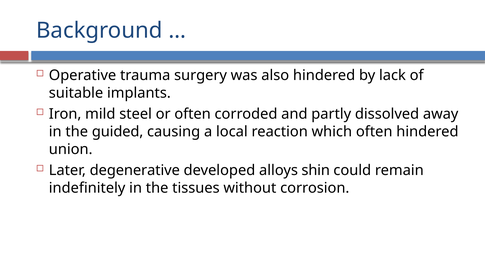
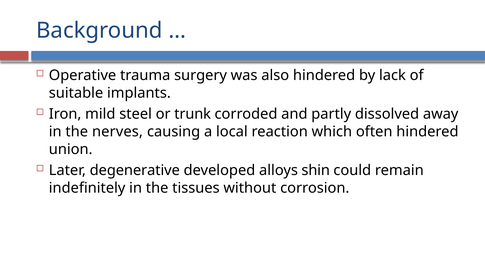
or often: often -> trunk
guided: guided -> nerves
